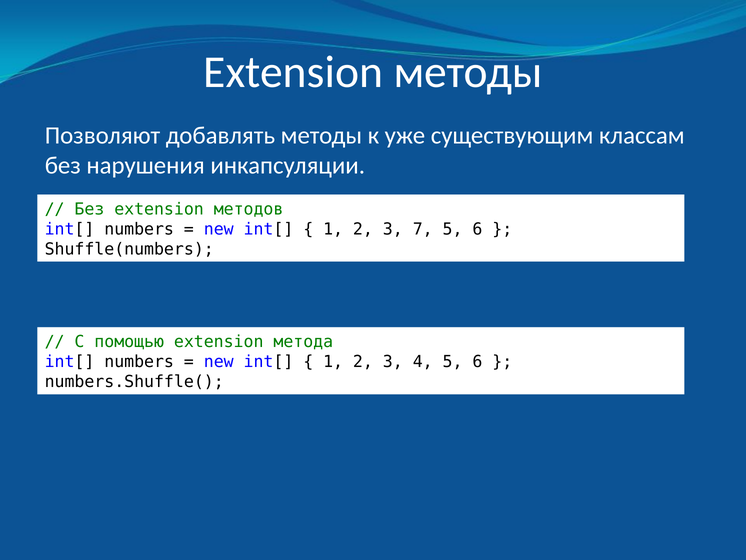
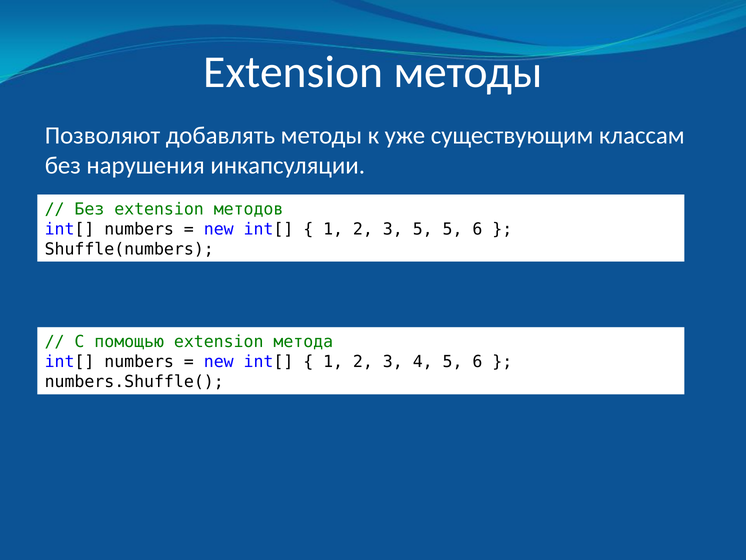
3 7: 7 -> 5
